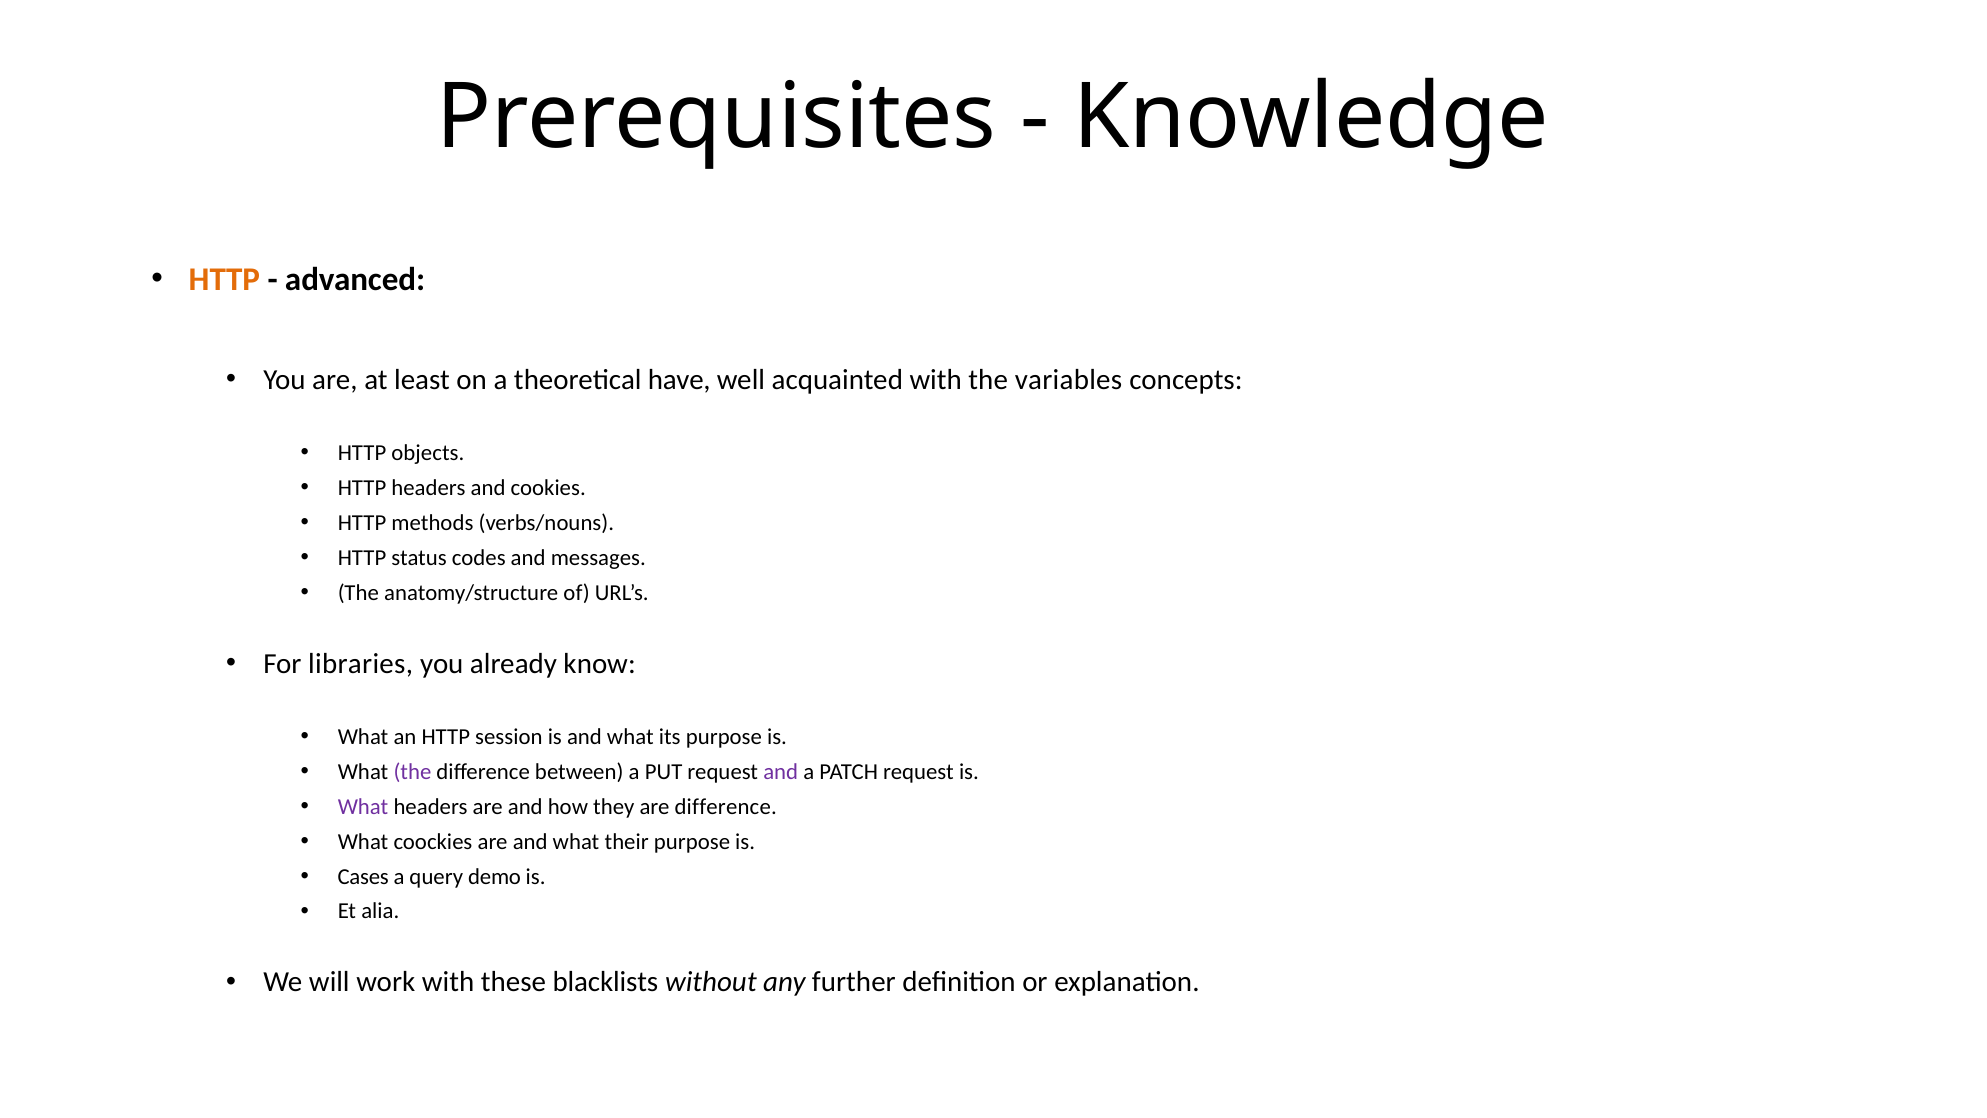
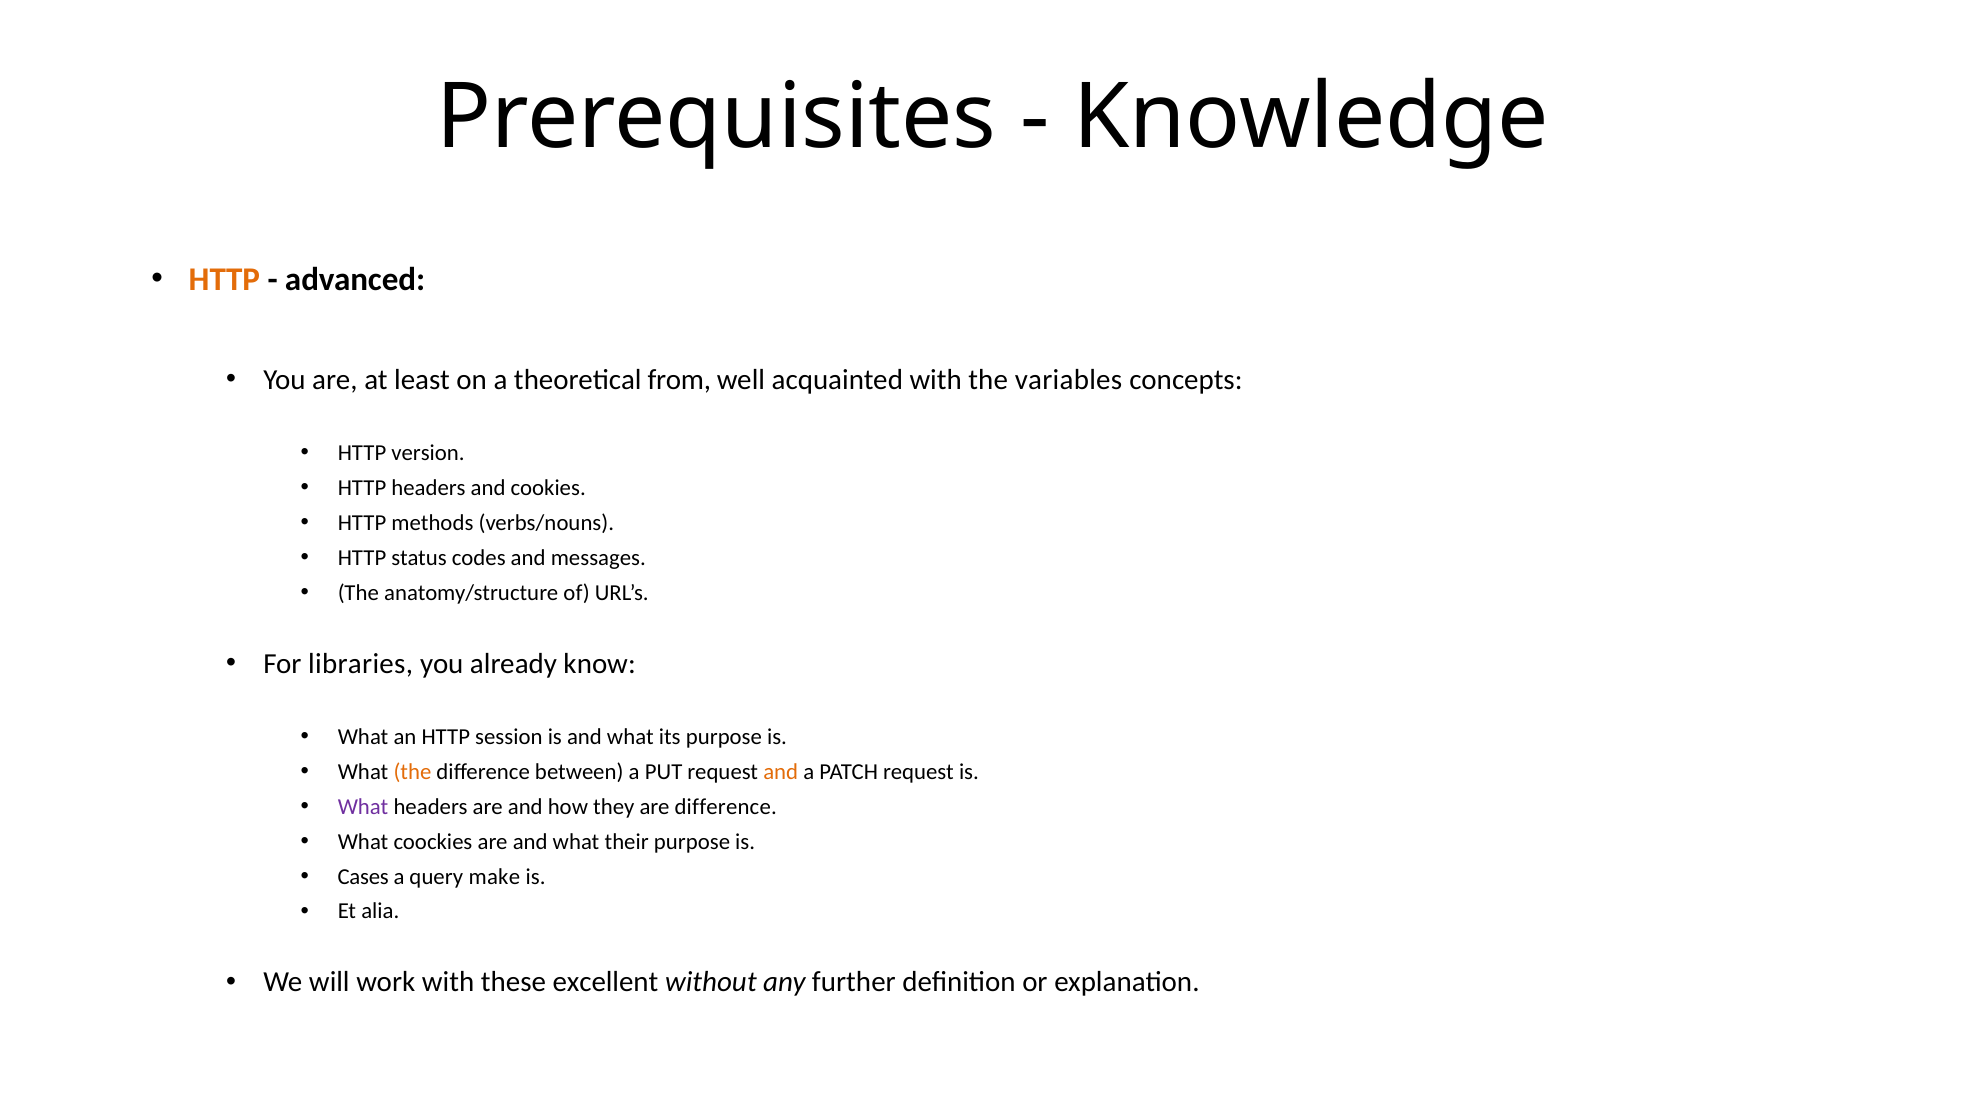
have: have -> from
objects: objects -> version
the at (412, 772) colour: purple -> orange
and at (781, 772) colour: purple -> orange
demo: demo -> make
blacklists: blacklists -> excellent
